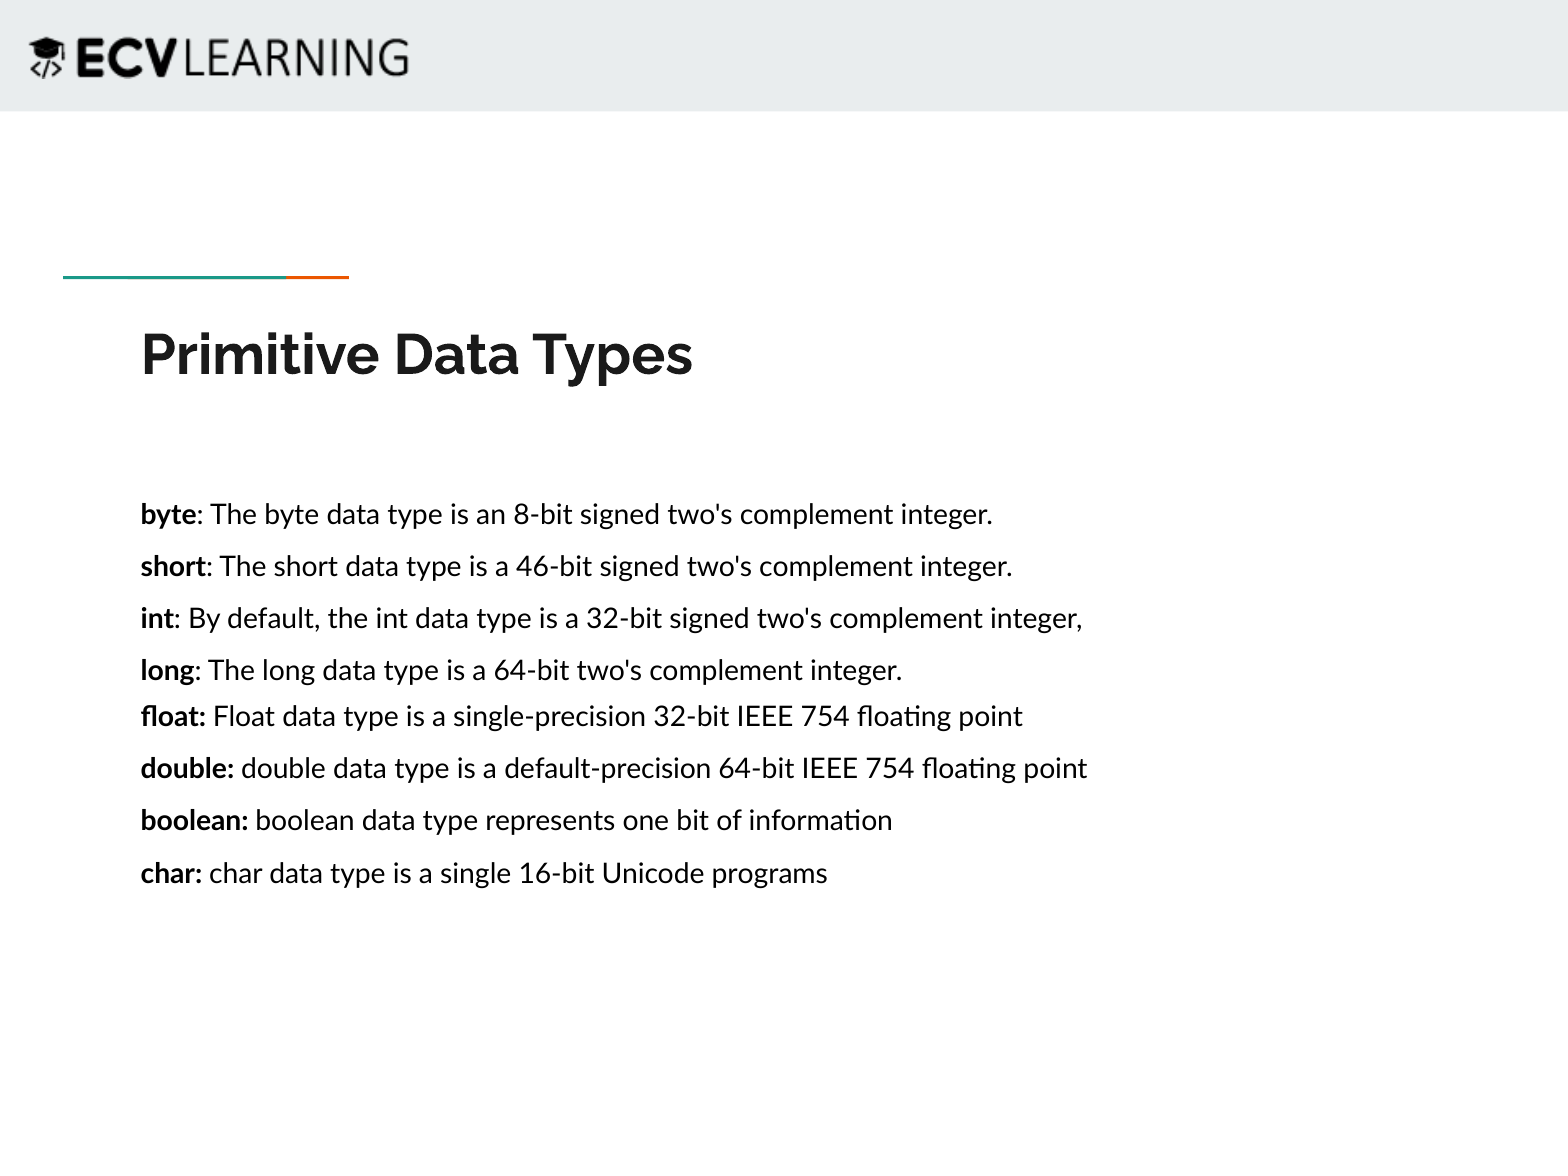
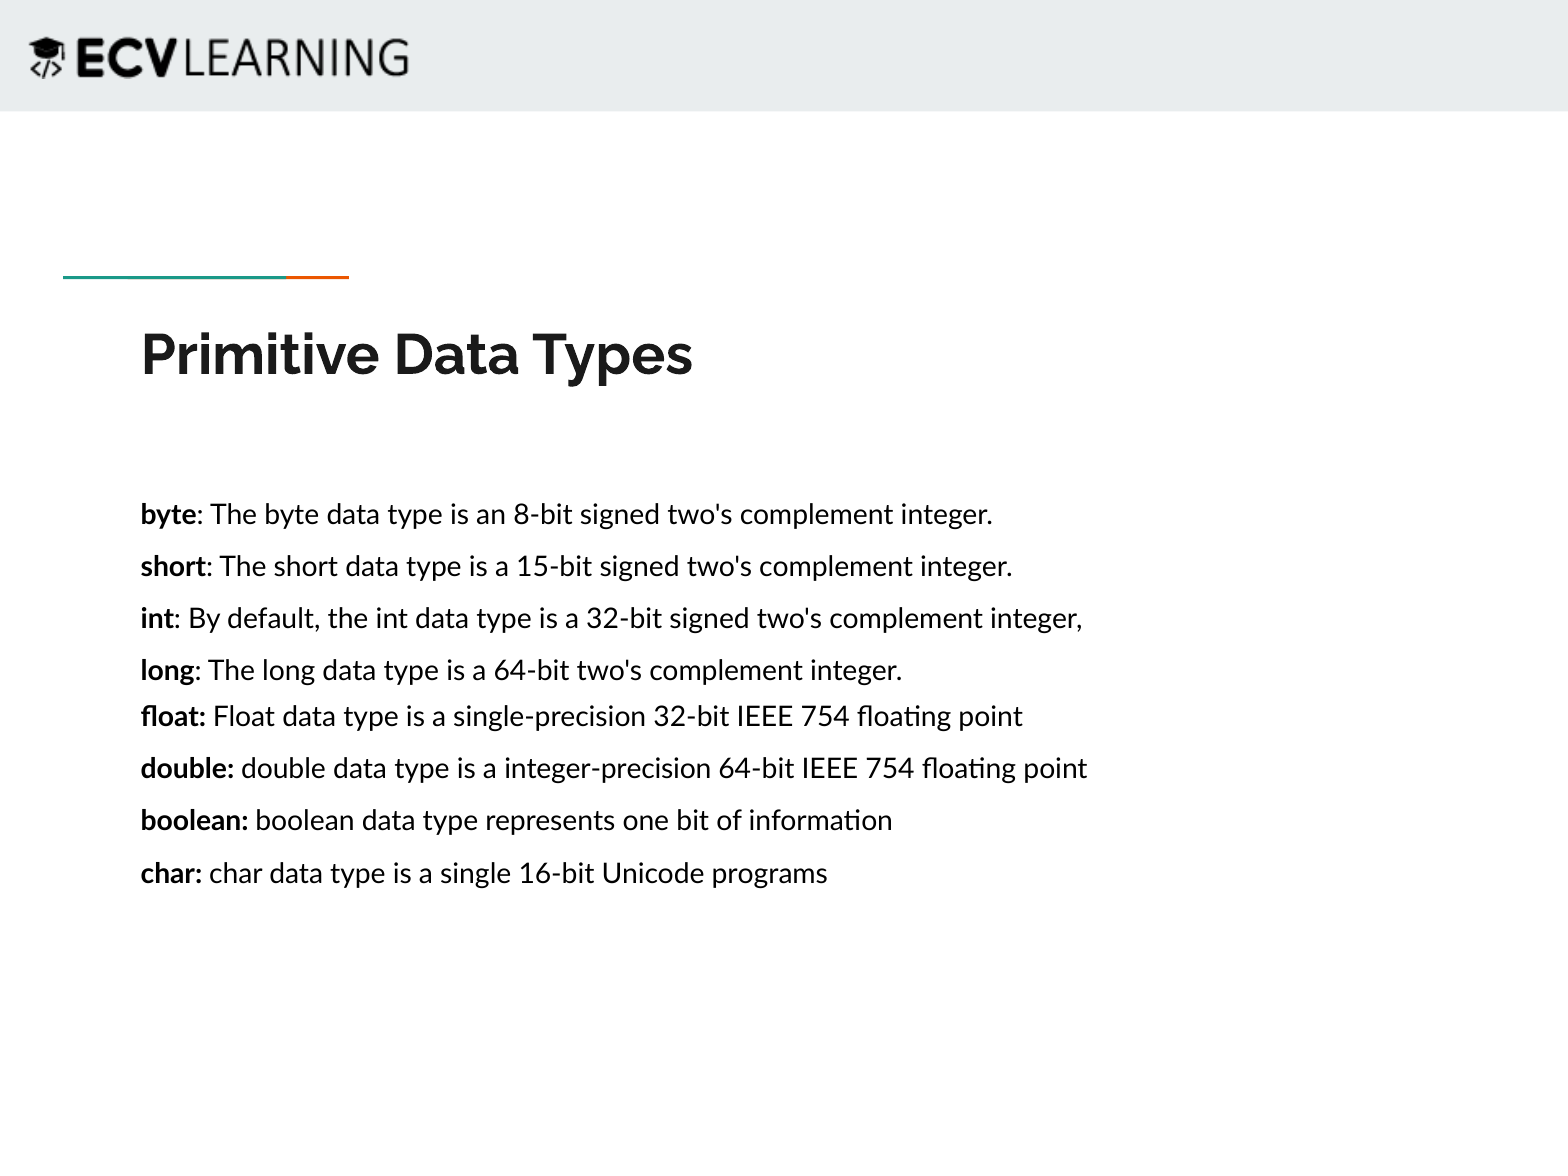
46-bit: 46-bit -> 15-bit
default-precision: default-precision -> integer-precision
